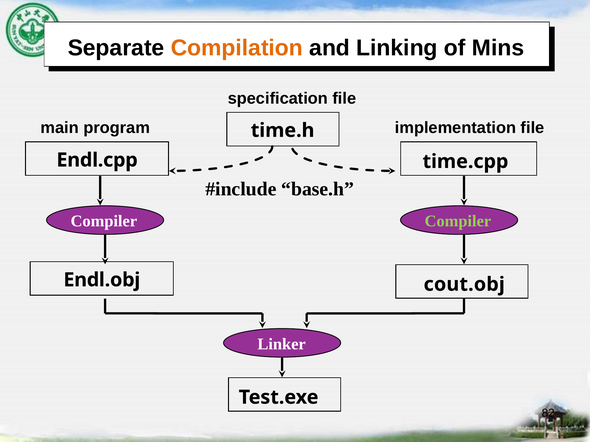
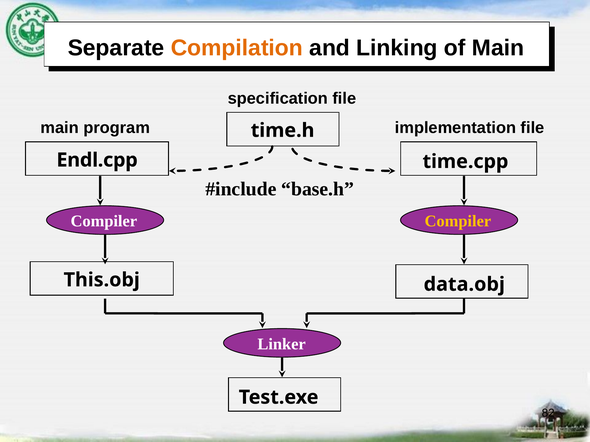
of Mins: Mins -> Main
Compiler at (458, 221) colour: light green -> yellow
Endl.obj: Endl.obj -> This.obj
cout.obj: cout.obj -> data.obj
